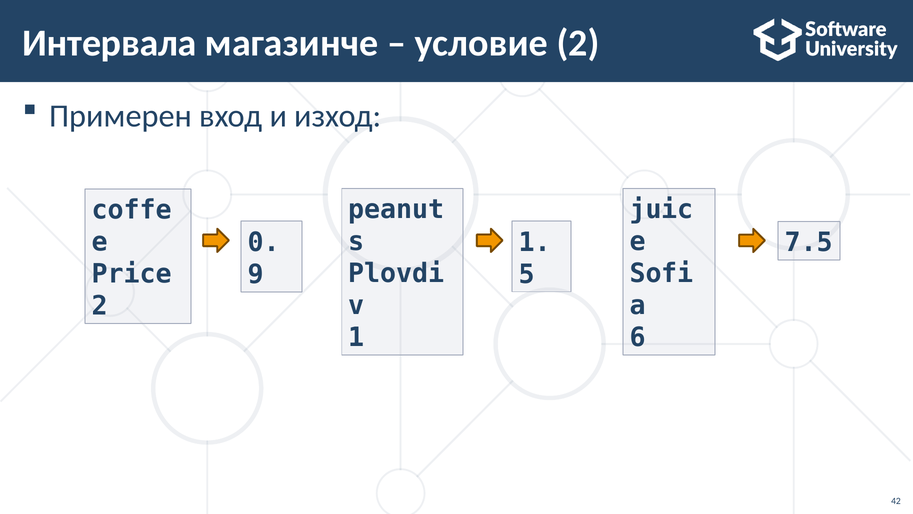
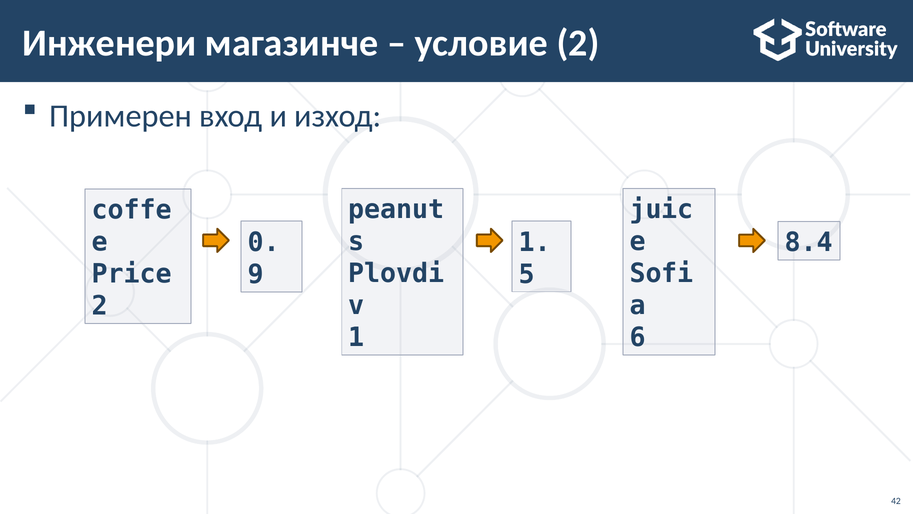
Интервала: Интервала -> Инженери
7.5: 7.5 -> 8.4
